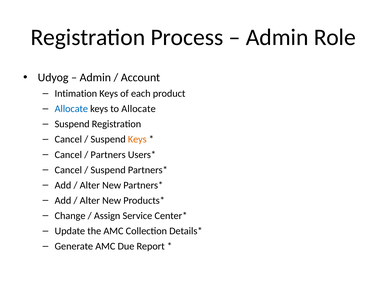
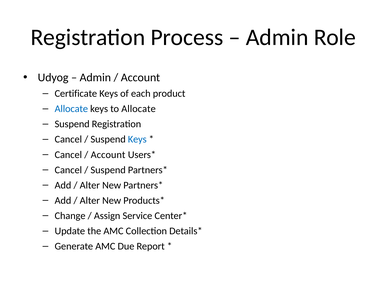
Intimation: Intimation -> Certificate
Keys at (137, 140) colour: orange -> blue
Partners at (108, 155): Partners -> Account
